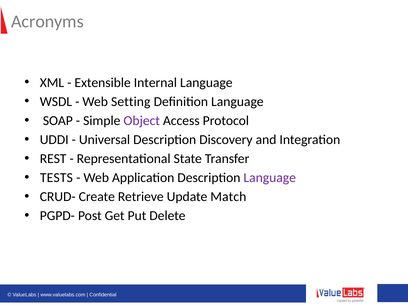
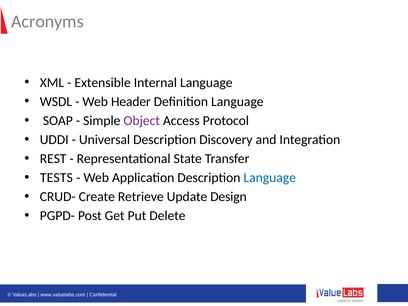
Setting: Setting -> Header
Language at (270, 178) colour: purple -> blue
Match: Match -> Design
